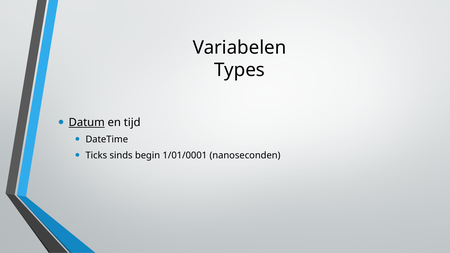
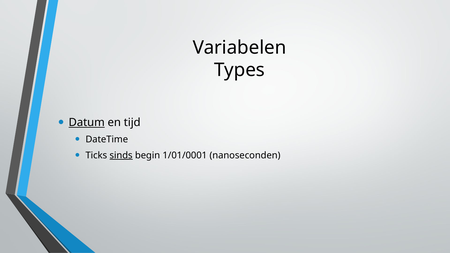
sinds underline: none -> present
